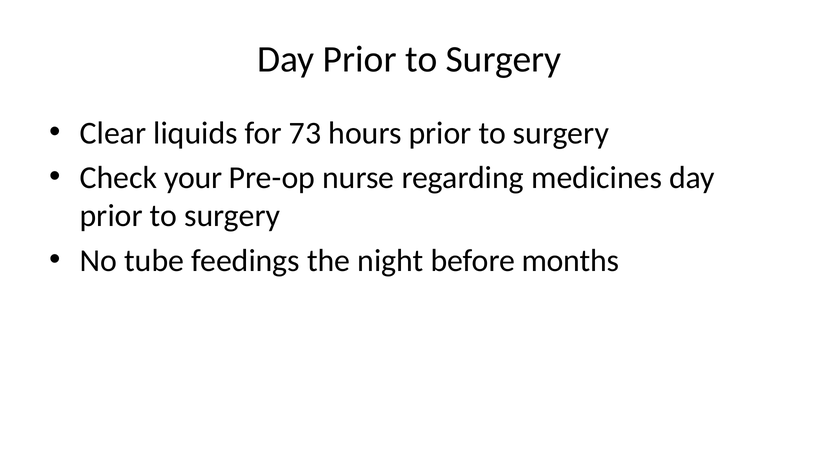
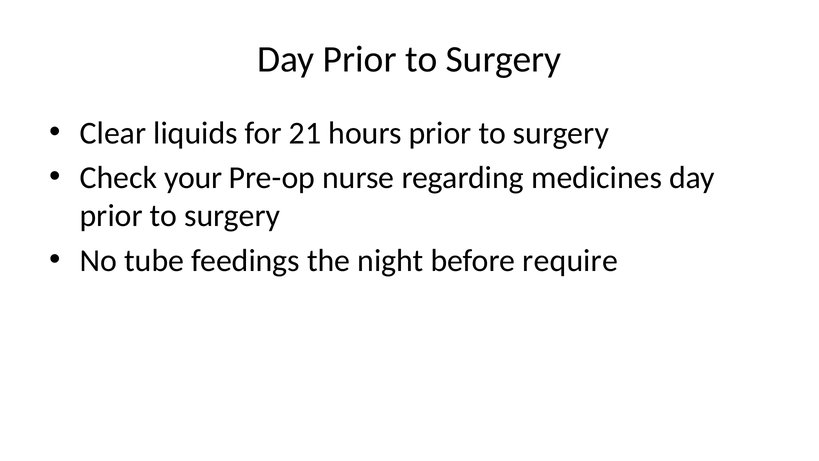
73: 73 -> 21
months: months -> require
